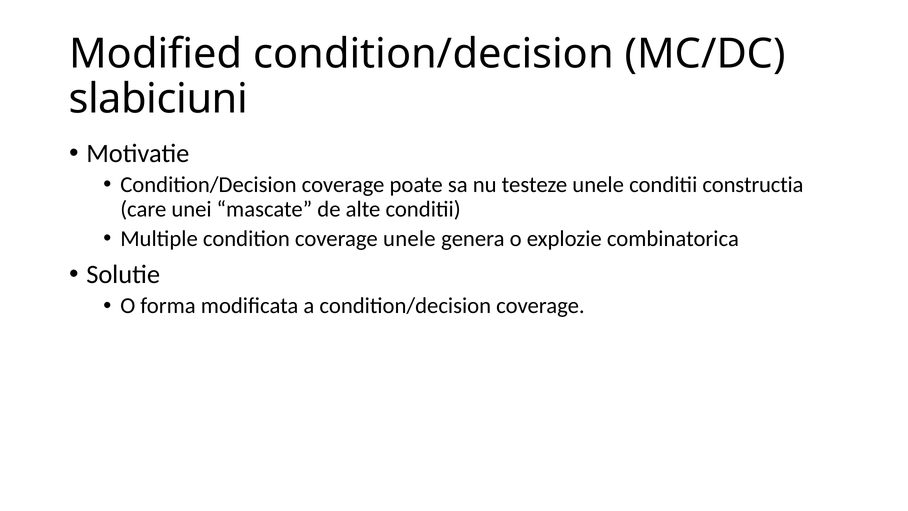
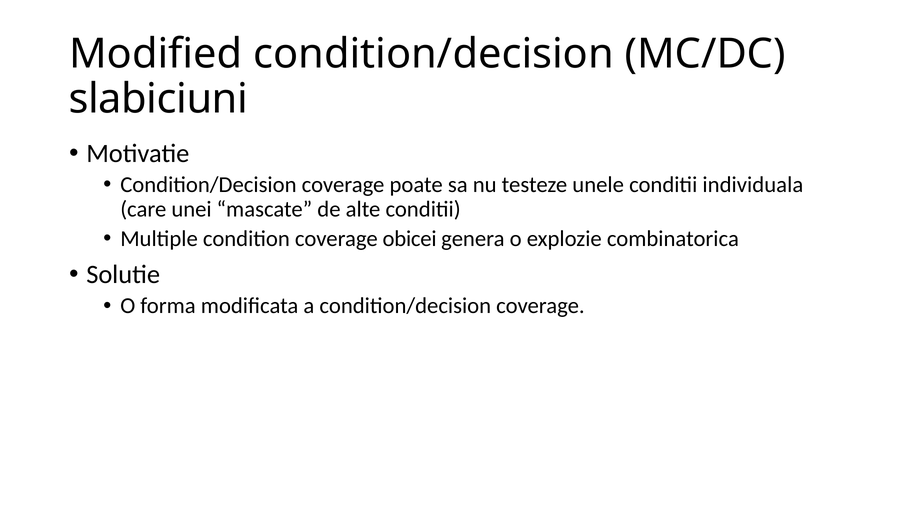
constructia: constructia -> individuala
coverage unele: unele -> obicei
